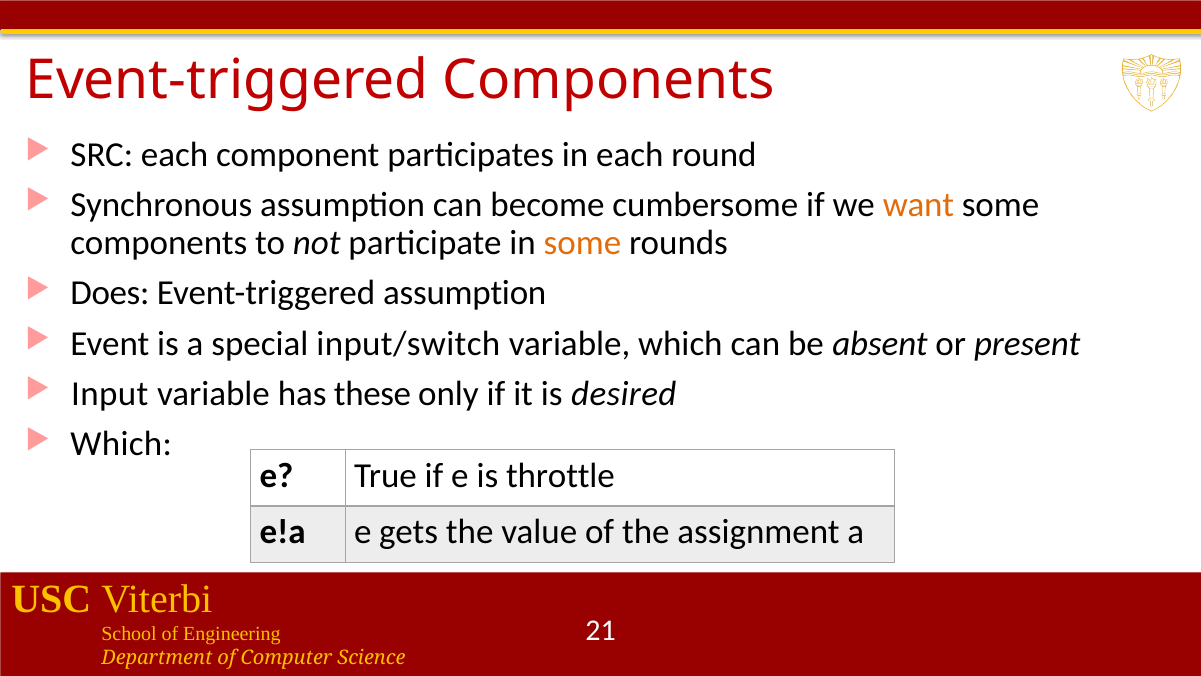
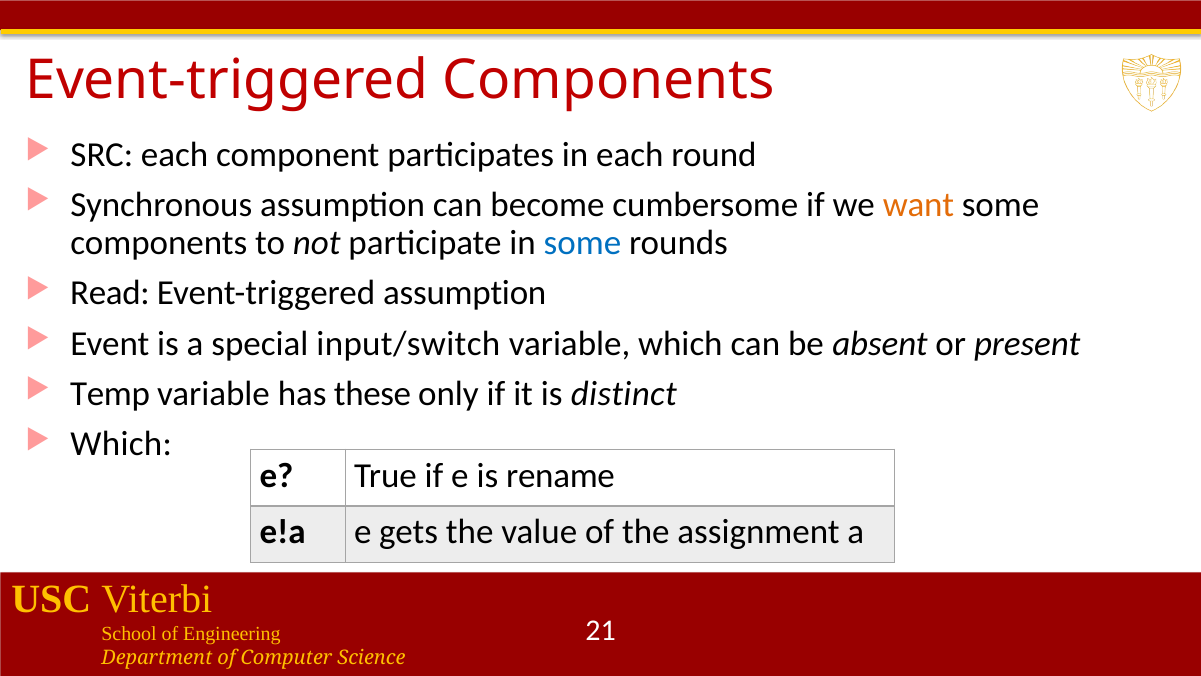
some at (582, 243) colour: orange -> blue
Does: Does -> Read
Input: Input -> Temp
desired: desired -> distinct
throttle: throttle -> rename
